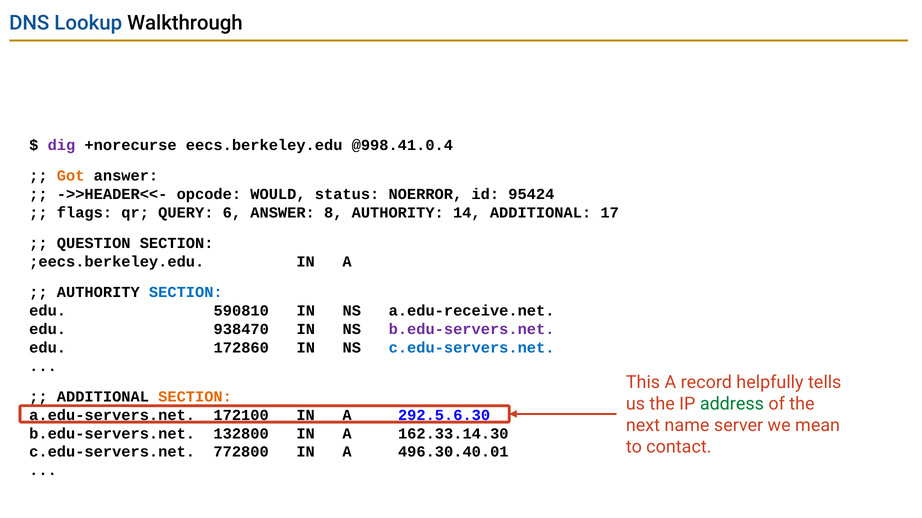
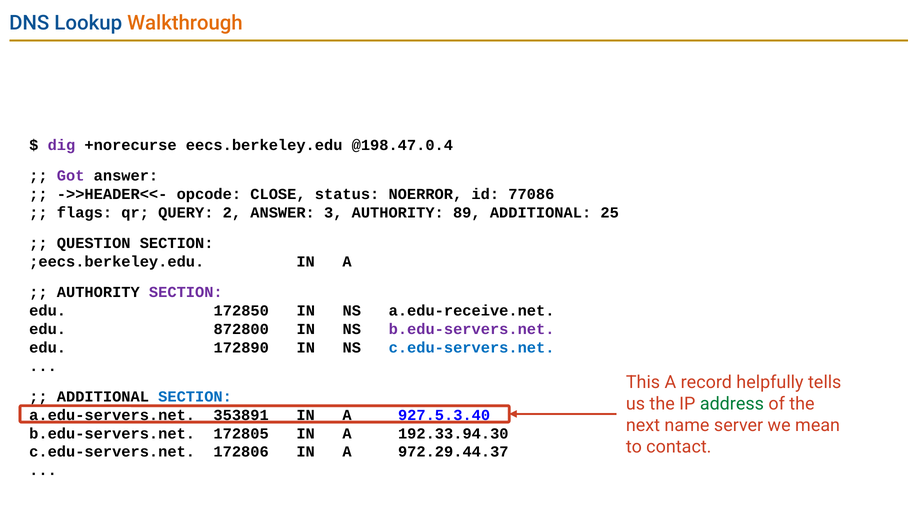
Walkthrough colour: black -> orange
@998.41.0.4: @998.41.0.4 -> @198.47.0.4
Got colour: orange -> purple
WOULD: WOULD -> CLOSE
95424: 95424 -> 77086
6: 6 -> 2
8: 8 -> 3
14: 14 -> 89
17: 17 -> 25
SECTION at (186, 293) colour: blue -> purple
590810: 590810 -> 172850
938470: 938470 -> 872800
172860: 172860 -> 172890
SECTION at (195, 397) colour: orange -> blue
172100: 172100 -> 353891
292.5.6.30: 292.5.6.30 -> 927.5.3.40
132800: 132800 -> 172805
162.33.14.30: 162.33.14.30 -> 192.33.94.30
772800: 772800 -> 172806
496.30.40.01: 496.30.40.01 -> 972.29.44.37
